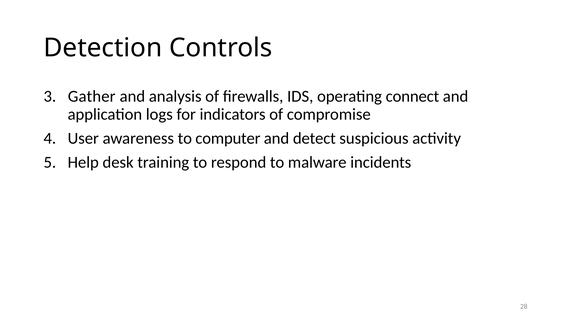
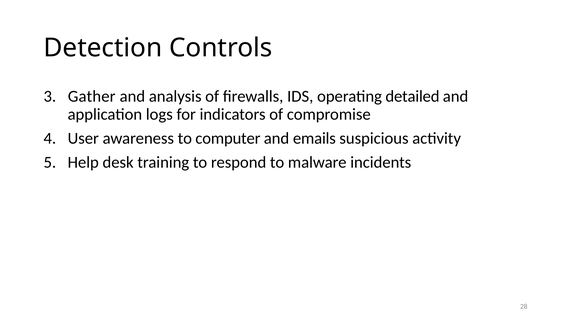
connect: connect -> detailed
detect: detect -> emails
